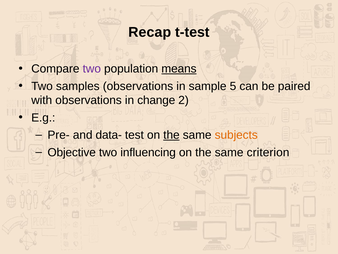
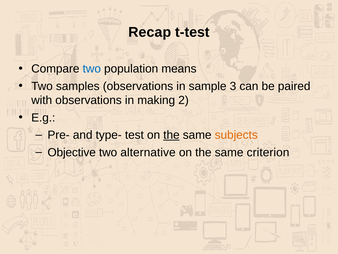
two at (92, 69) colour: purple -> blue
means underline: present -> none
5: 5 -> 3
change: change -> making
data-: data- -> type-
influencing: influencing -> alternative
